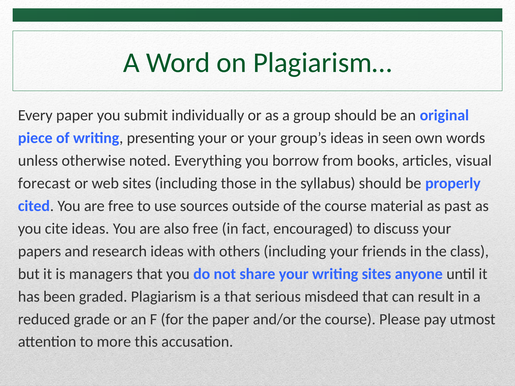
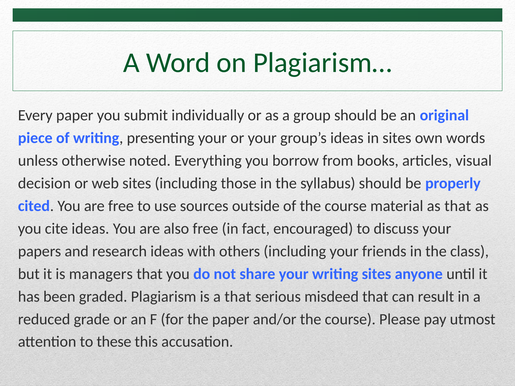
in seen: seen -> sites
forecast: forecast -> decision
as past: past -> that
more: more -> these
